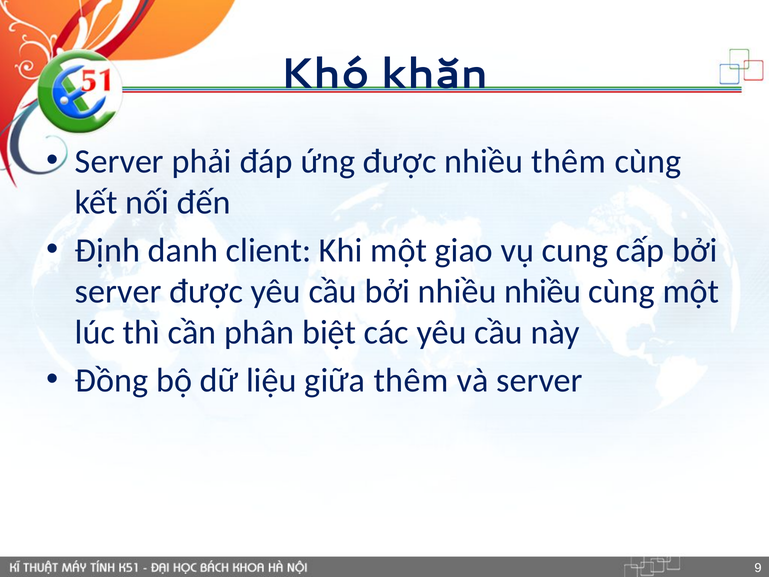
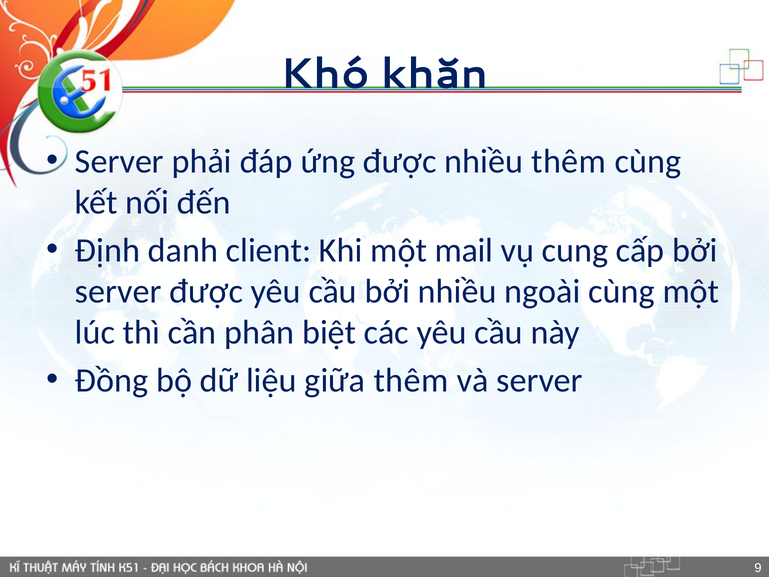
giao: giao -> mail
nhiều nhiều: nhiều -> ngoài
